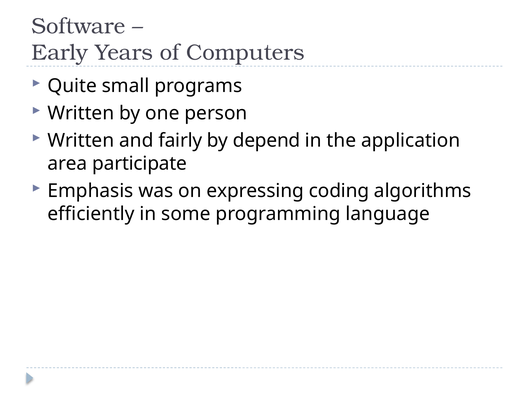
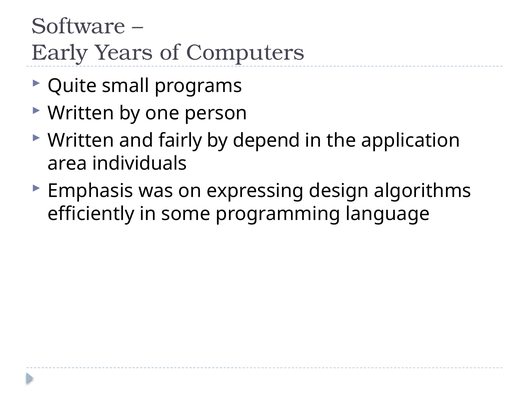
participate: participate -> individuals
coding: coding -> design
